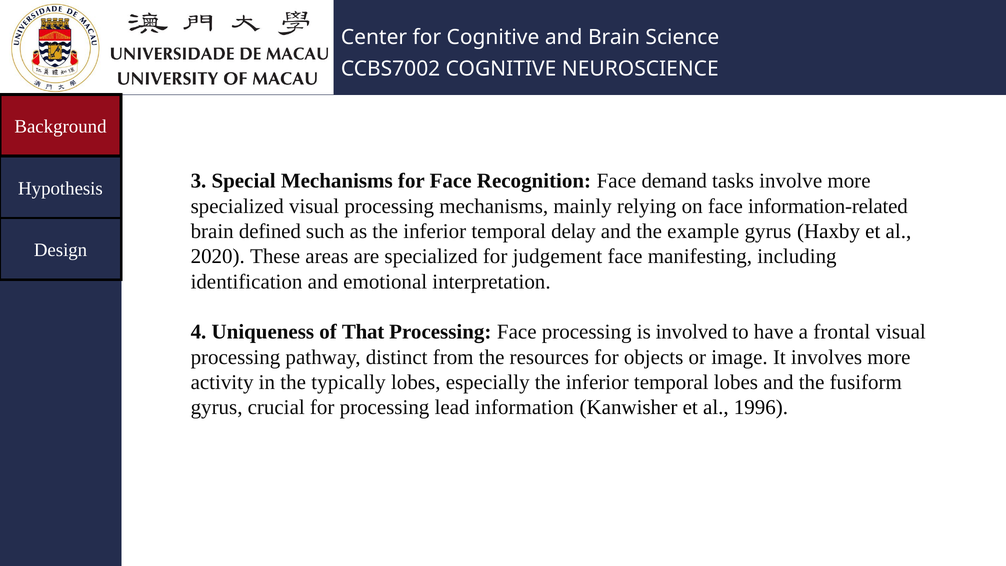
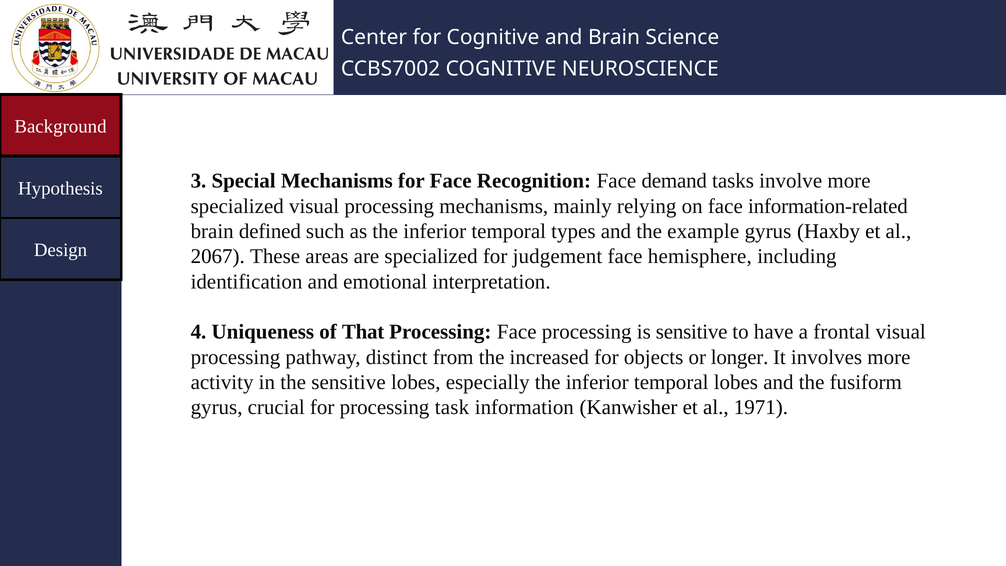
delay: delay -> types
2020: 2020 -> 2067
manifesting: manifesting -> hemisphere
is involved: involved -> sensitive
resources: resources -> increased
image: image -> longer
the typically: typically -> sensitive
lead: lead -> task
1996: 1996 -> 1971
